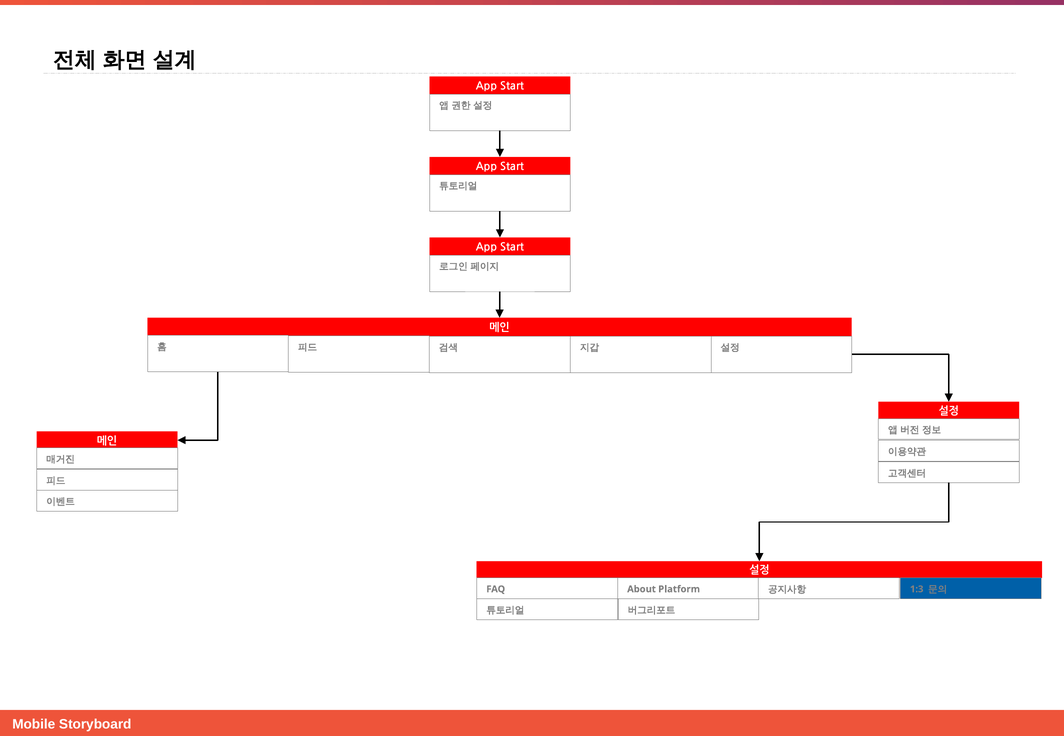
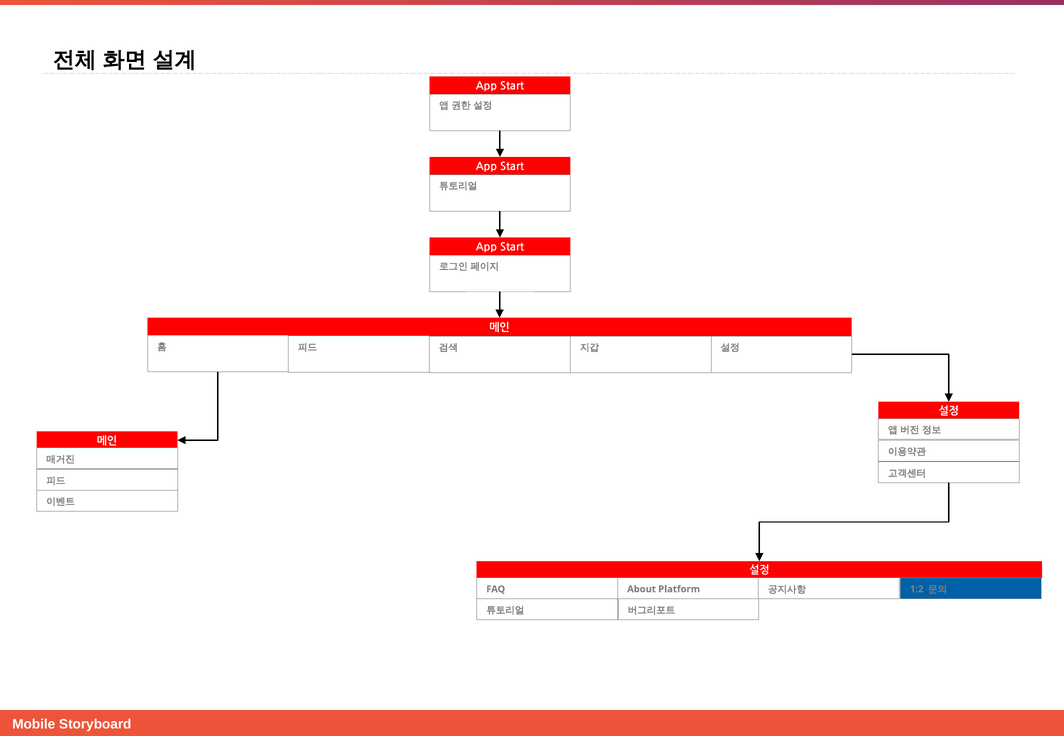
1:3: 1:3 -> 1:2
